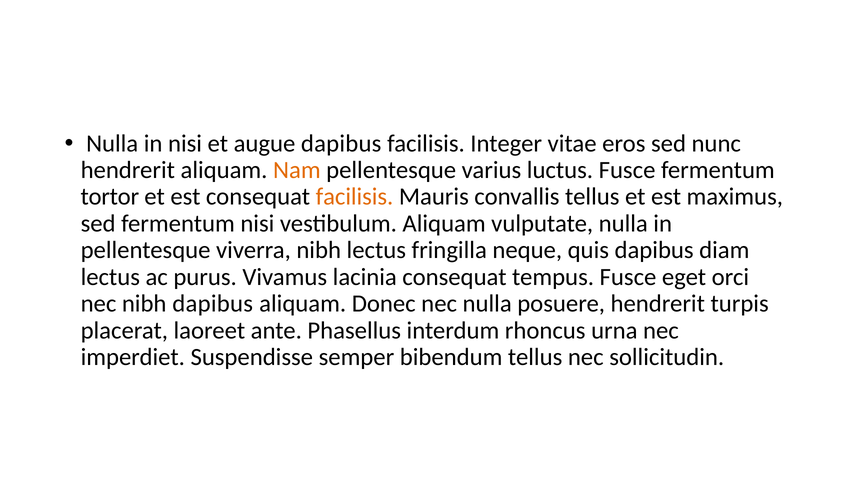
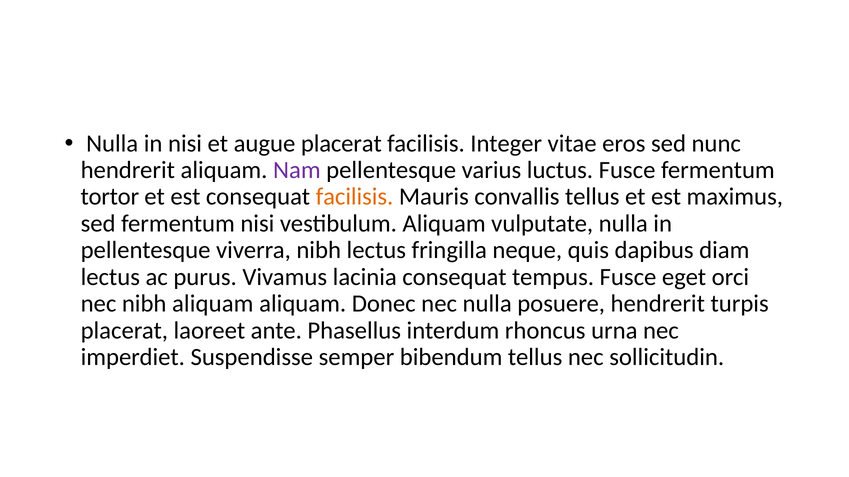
augue dapibus: dapibus -> placerat
Nam colour: orange -> purple
nibh dapibus: dapibus -> aliquam
